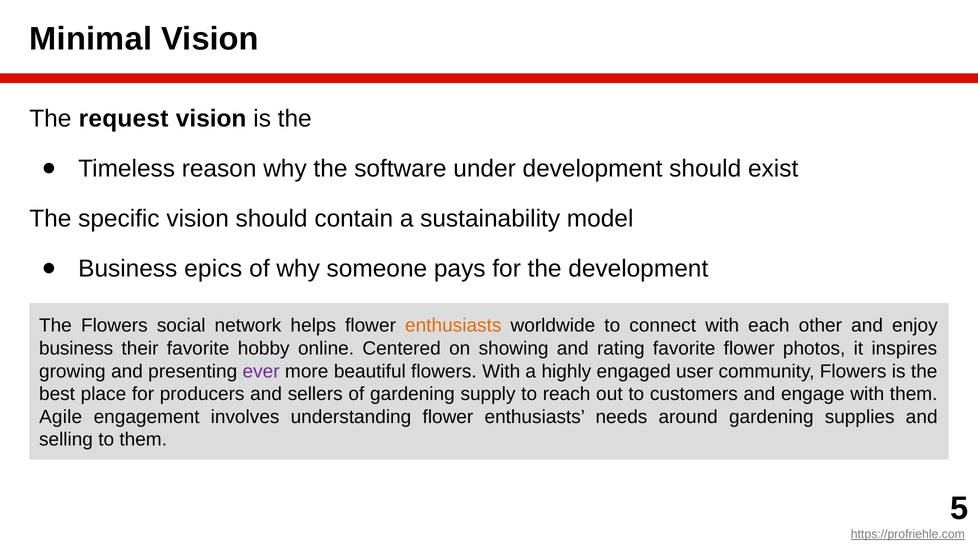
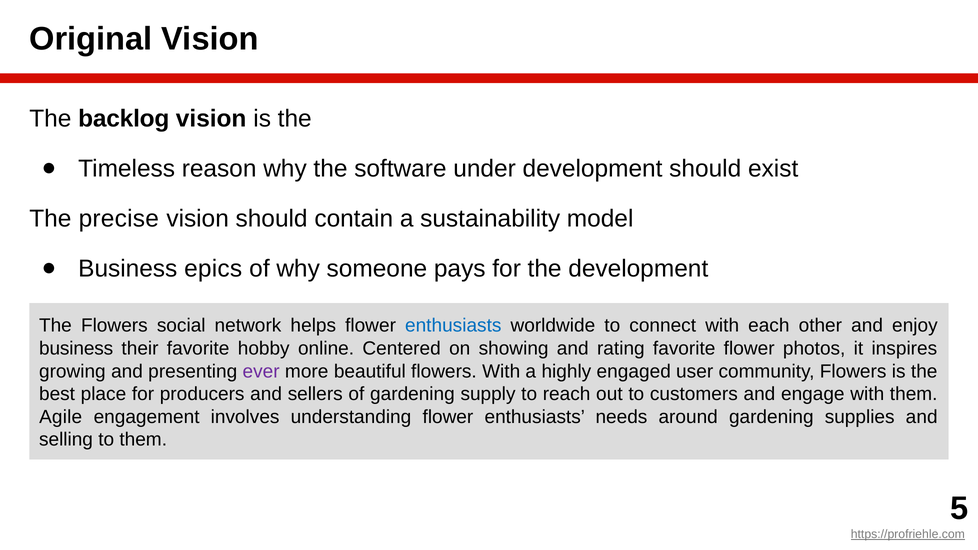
Minimal: Minimal -> Original
request: request -> backlog
specific: specific -> precise
enthusiasts at (453, 326) colour: orange -> blue
